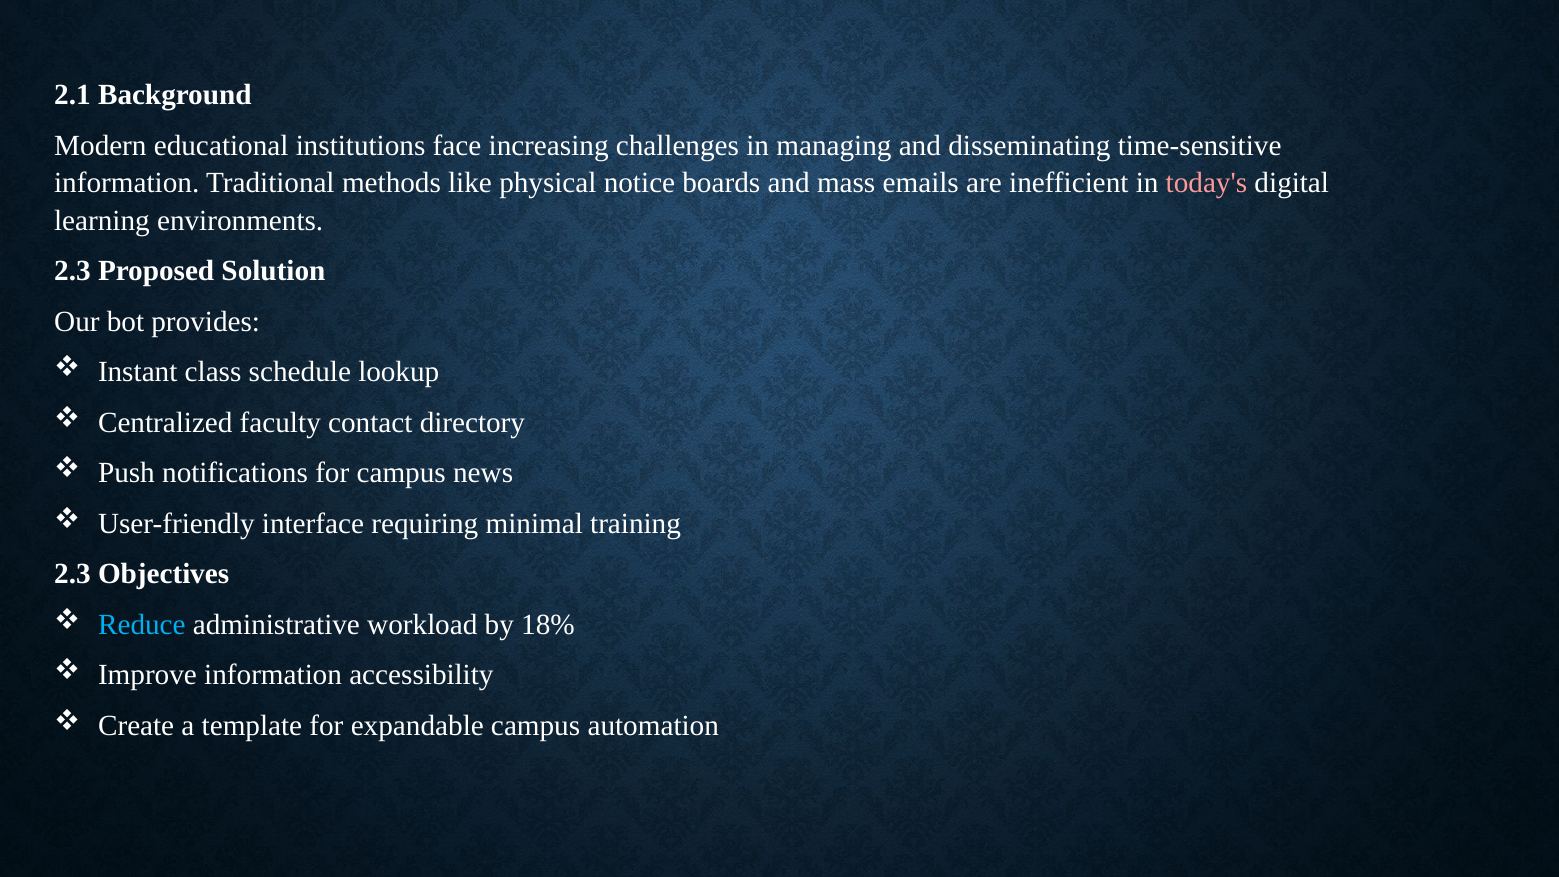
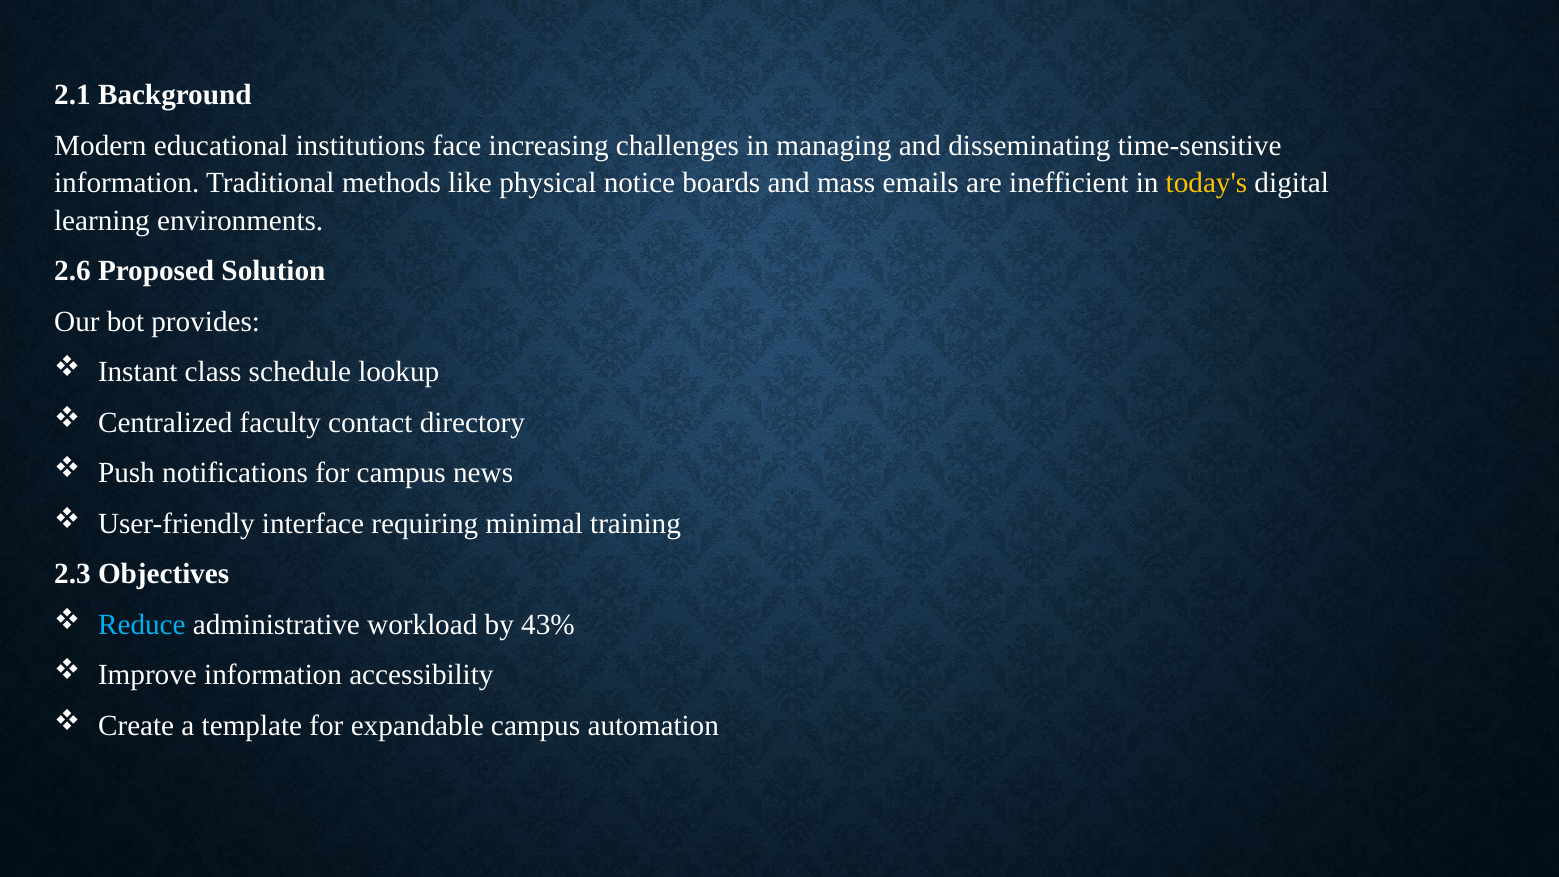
today's colour: pink -> yellow
2.3 at (72, 271): 2.3 -> 2.6
18%: 18% -> 43%
